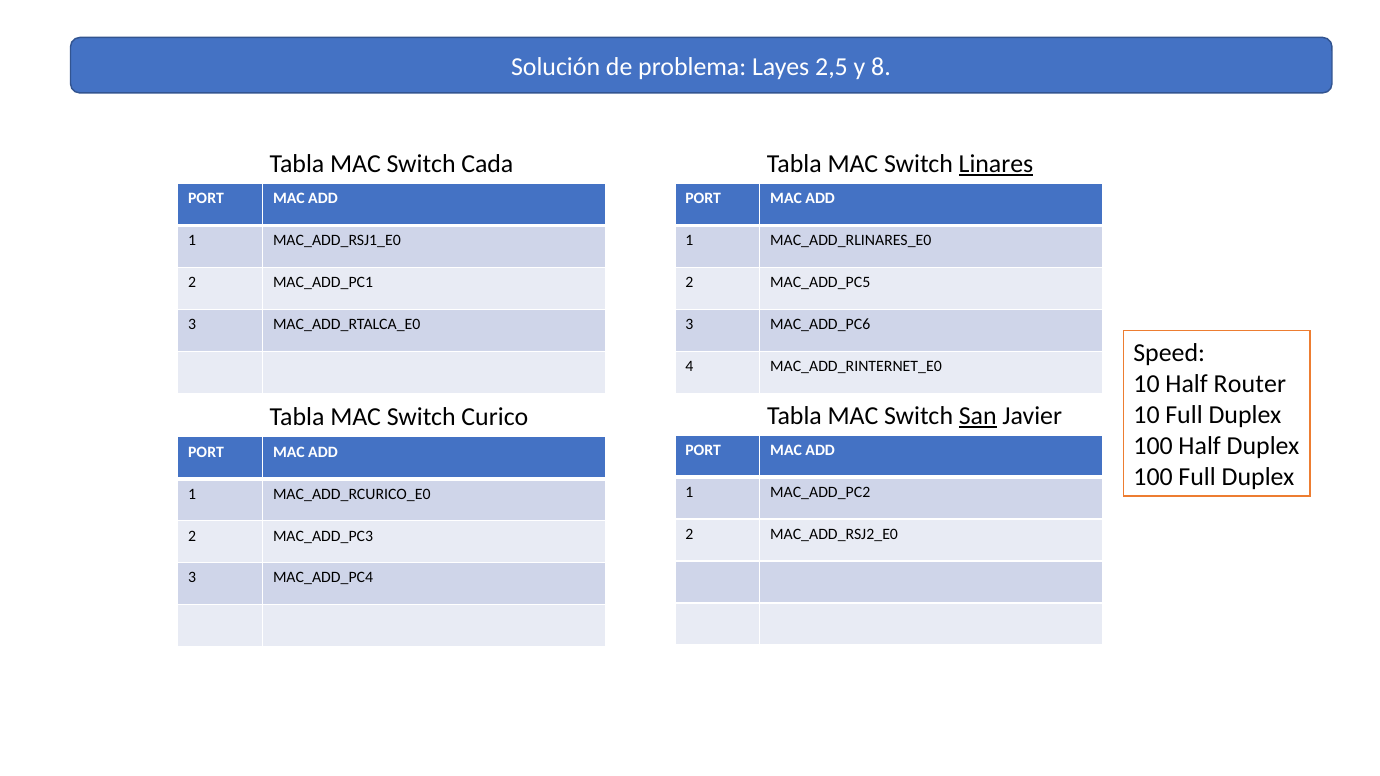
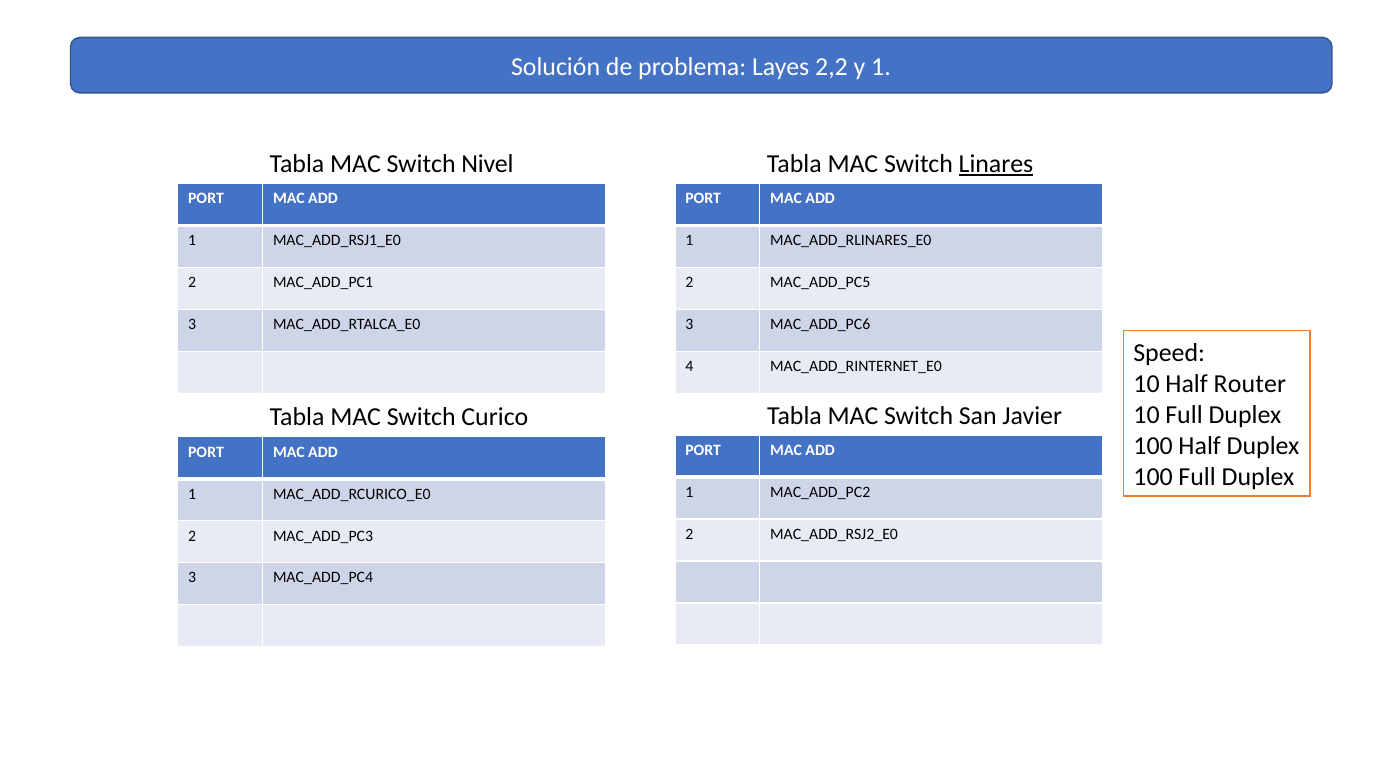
2,5: 2,5 -> 2,2
y 8: 8 -> 1
Cada: Cada -> Nivel
San underline: present -> none
